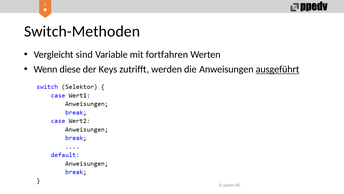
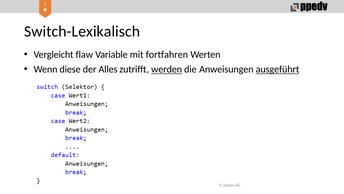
Switch-Methoden: Switch-Methoden -> Switch-Lexikalisch
sind: sind -> flaw
Keys: Keys -> Alles
werden underline: none -> present
